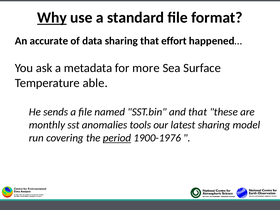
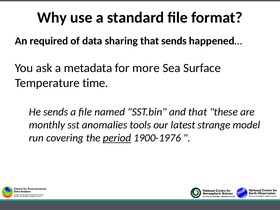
Why underline: present -> none
accurate: accurate -> required
that effort: effort -> sends
able: able -> time
latest sharing: sharing -> strange
